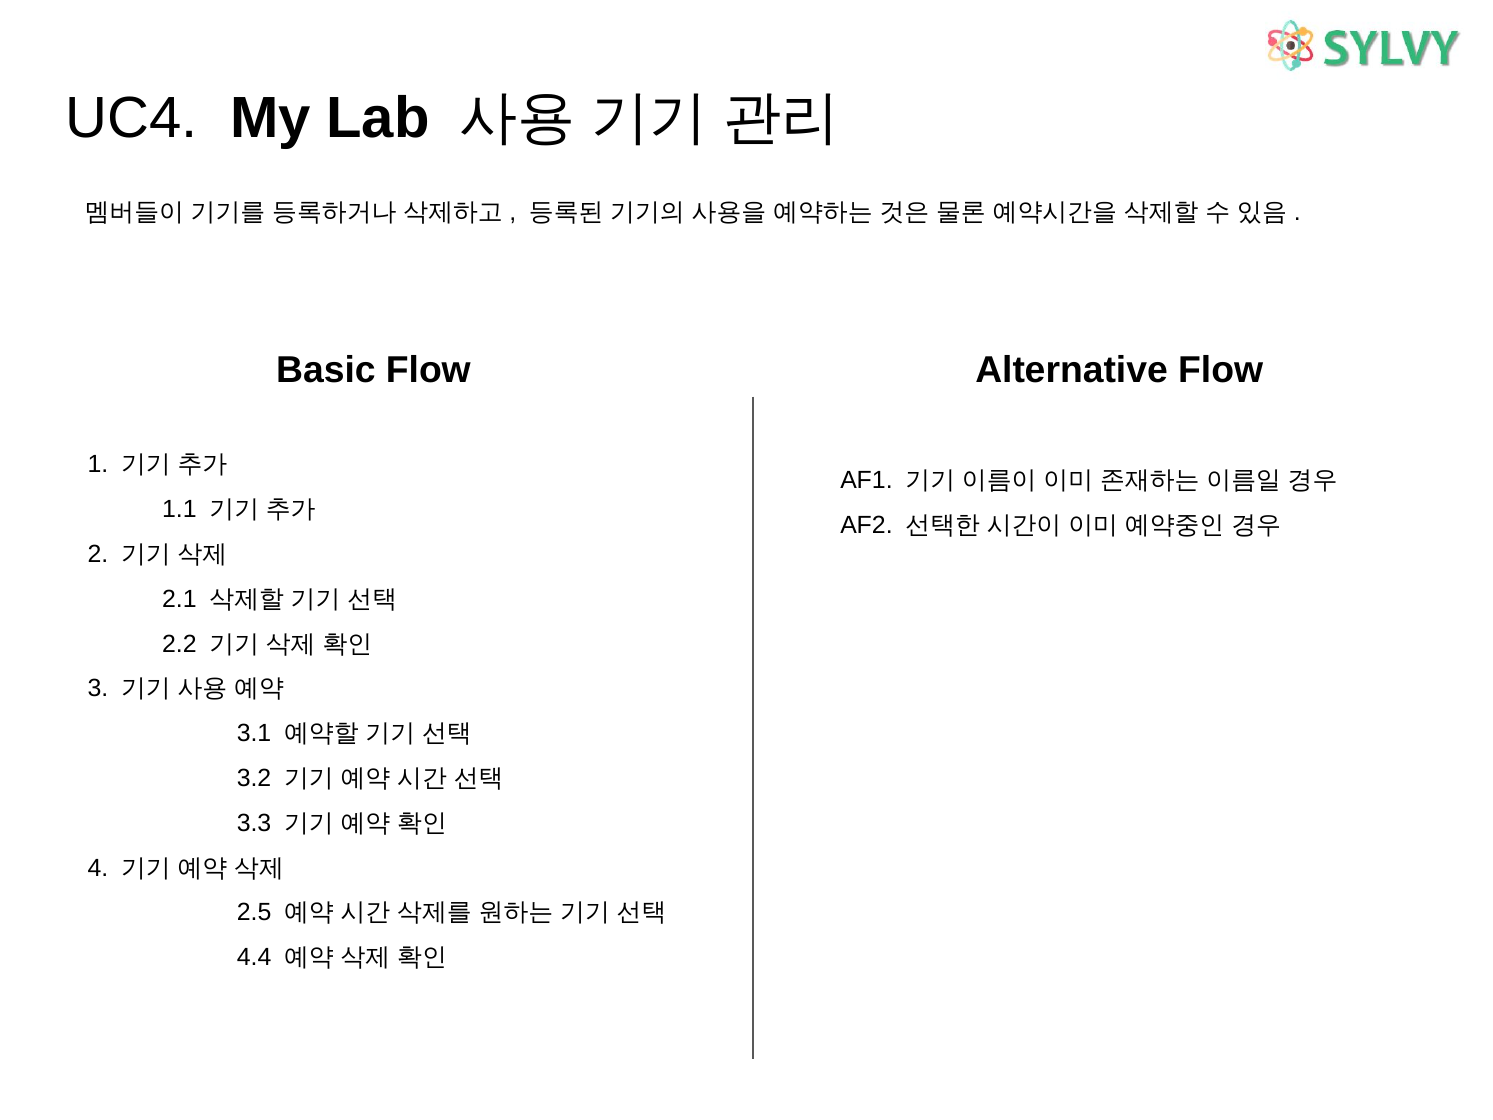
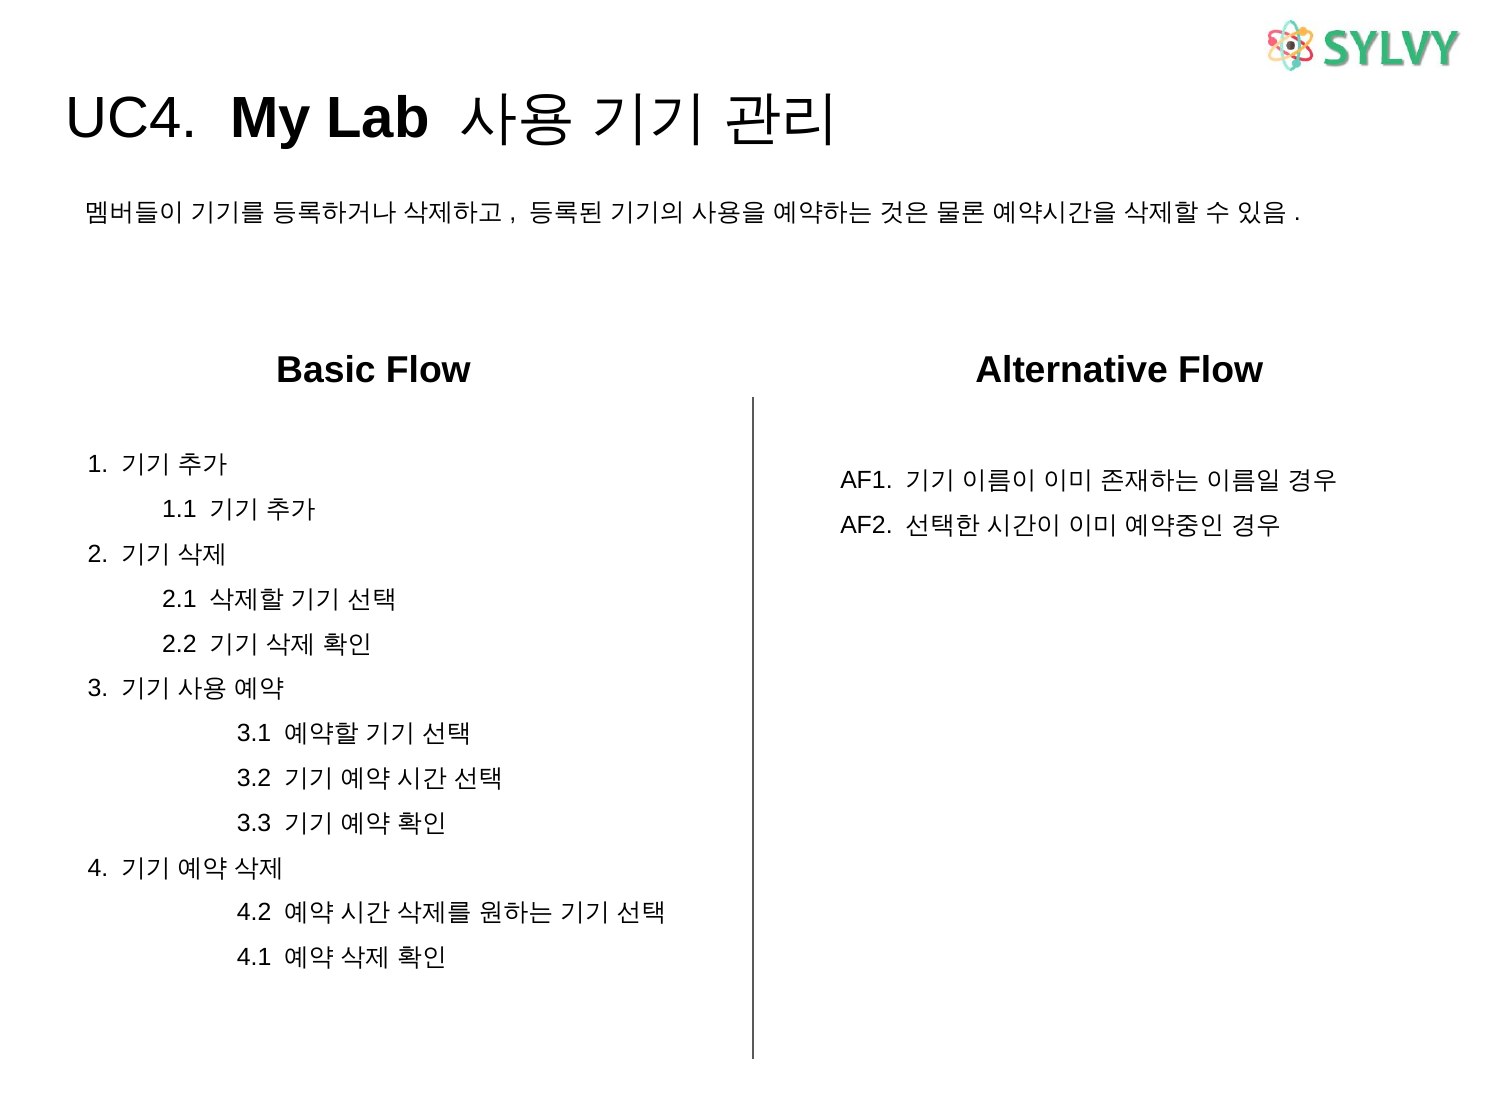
2.5: 2.5 -> 4.2
4.4: 4.4 -> 4.1
